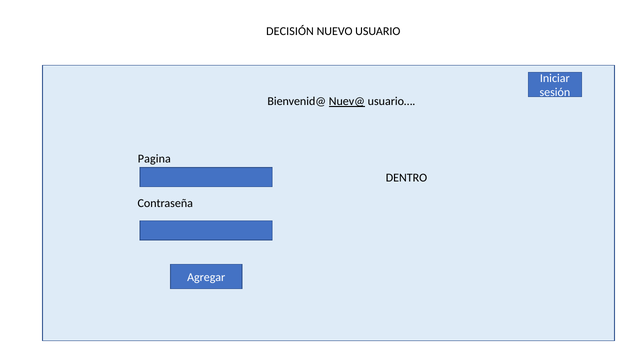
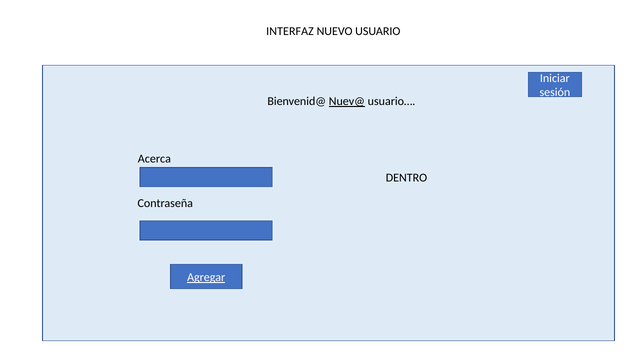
DECISIÓN: DECISIÓN -> INTERFAZ
Pagina: Pagina -> Acerca
Agregar underline: none -> present
